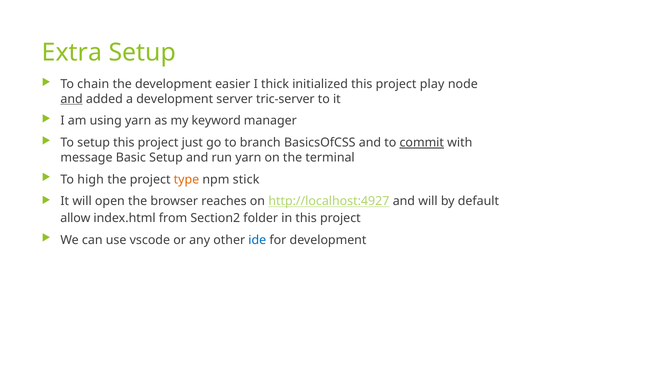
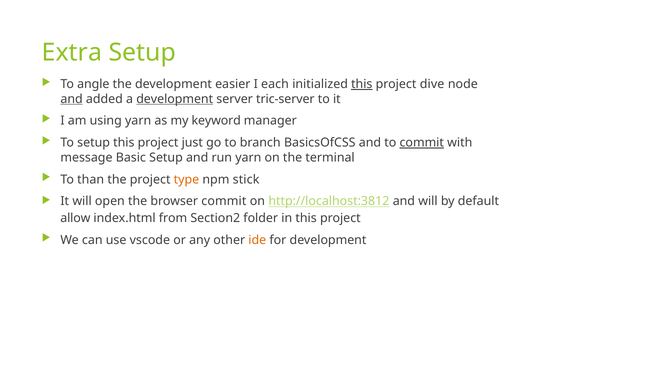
chain: chain -> angle
thick: thick -> each
this at (362, 84) underline: none -> present
play: play -> dive
development at (175, 99) underline: none -> present
high: high -> than
browser reaches: reaches -> commit
http://localhost:4927: http://localhost:4927 -> http://localhost:3812
ide colour: blue -> orange
